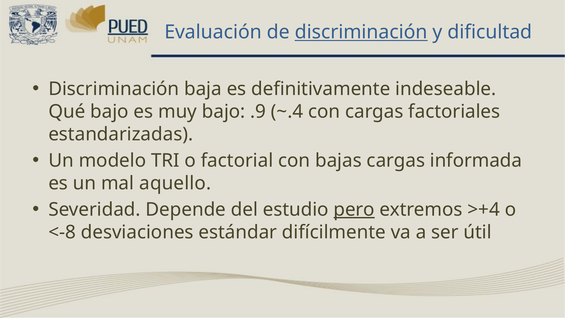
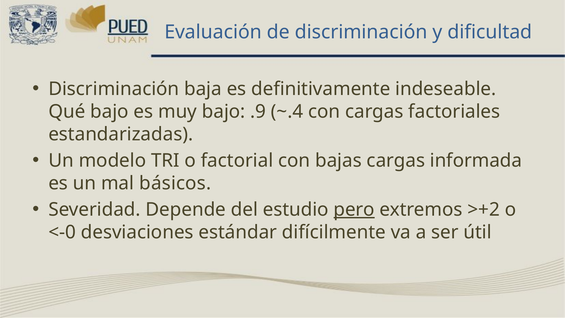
discriminación at (361, 32) underline: present -> none
aquello: aquello -> básicos
>+4: >+4 -> >+2
<-8: <-8 -> <-0
